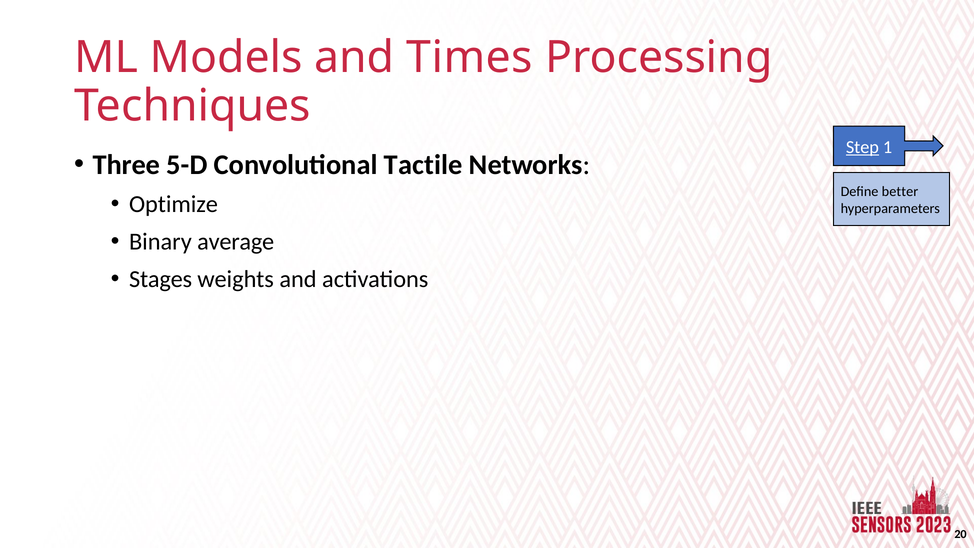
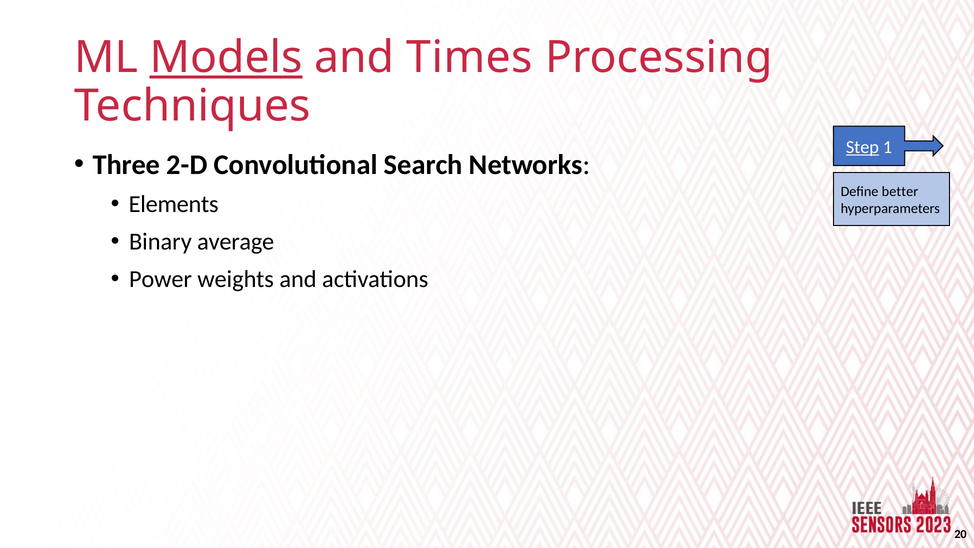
Models underline: none -> present
5-D: 5-D -> 2-D
Tactile: Tactile -> Search
Optimize: Optimize -> Elements
Stages: Stages -> Power
